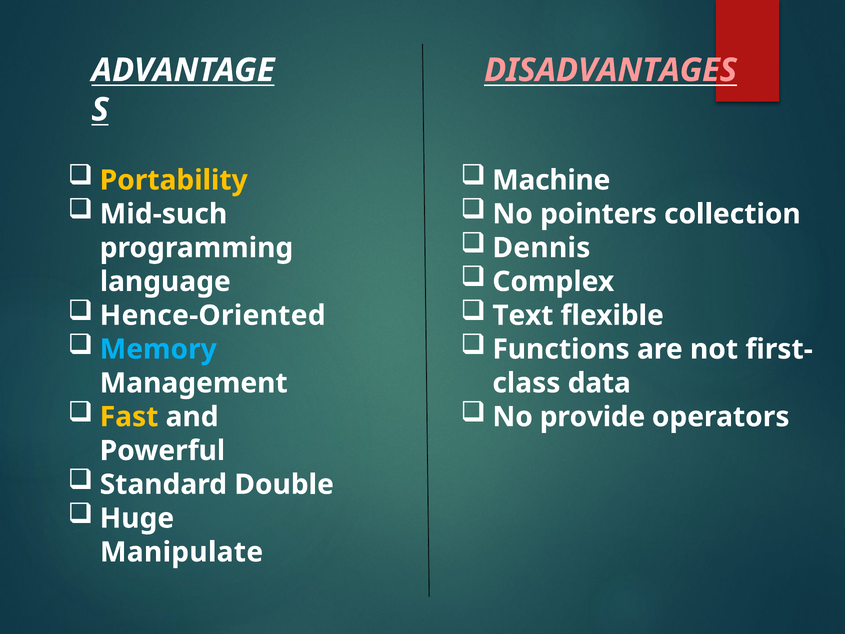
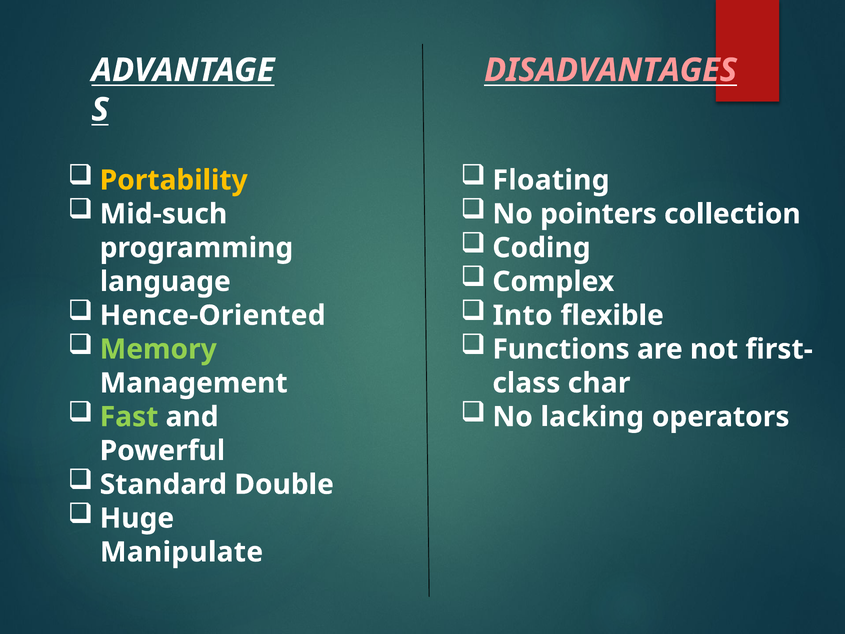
Machine: Machine -> Floating
Dennis: Dennis -> Coding
Text: Text -> Into
Memory colour: light blue -> light green
data: data -> char
Fast colour: yellow -> light green
provide: provide -> lacking
